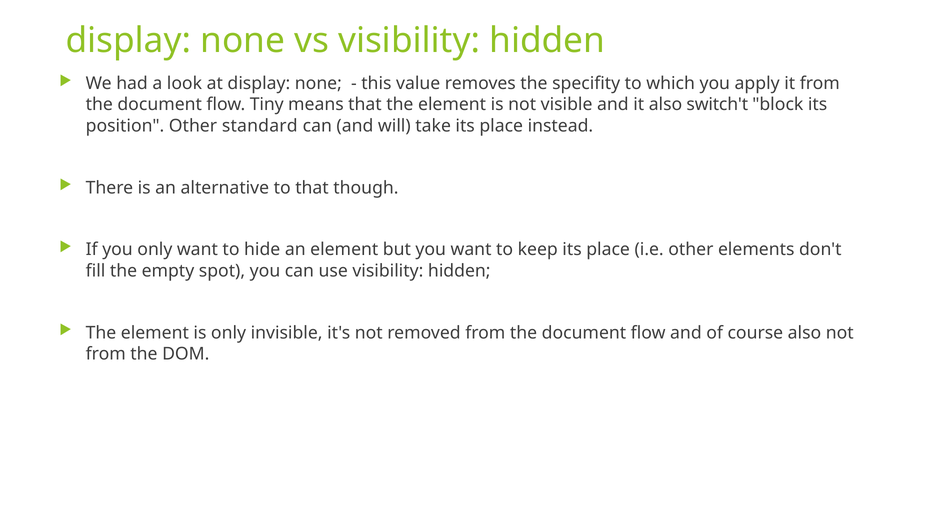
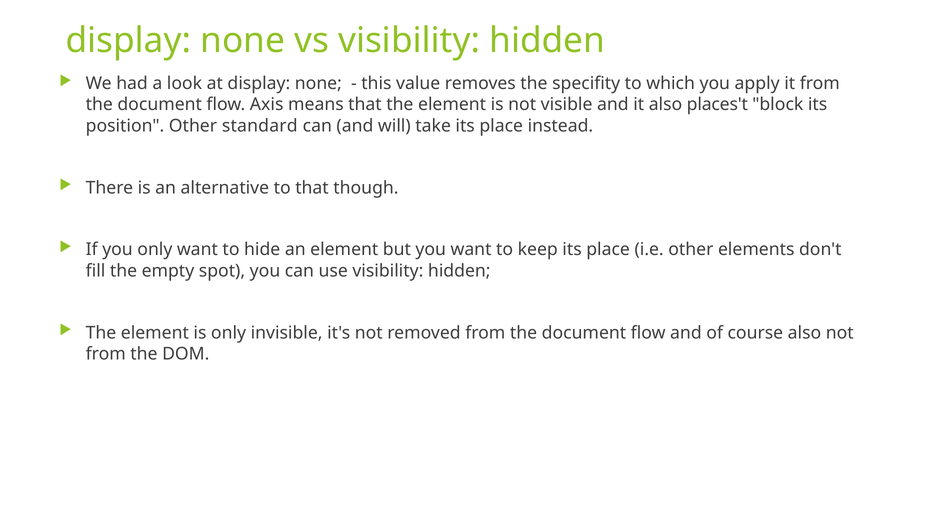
Tiny: Tiny -> Axis
switch't: switch't -> places't
